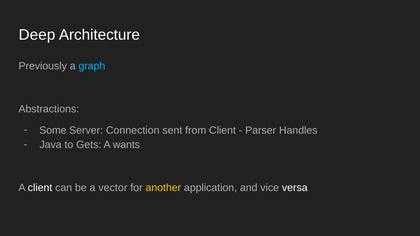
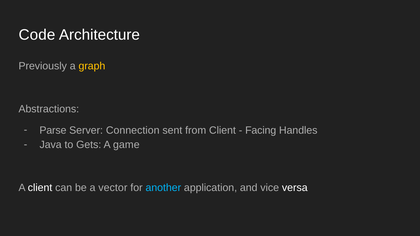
Deep: Deep -> Code
graph colour: light blue -> yellow
Some: Some -> Parse
Parser: Parser -> Facing
wants: wants -> game
another colour: yellow -> light blue
